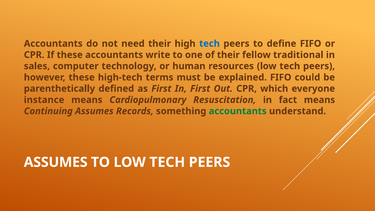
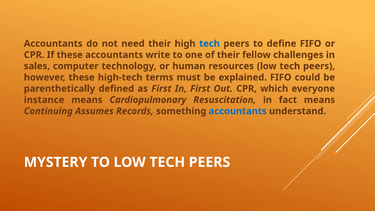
traditional: traditional -> challenges
accountants at (238, 111) colour: green -> blue
ASSUMES at (56, 162): ASSUMES -> MYSTERY
